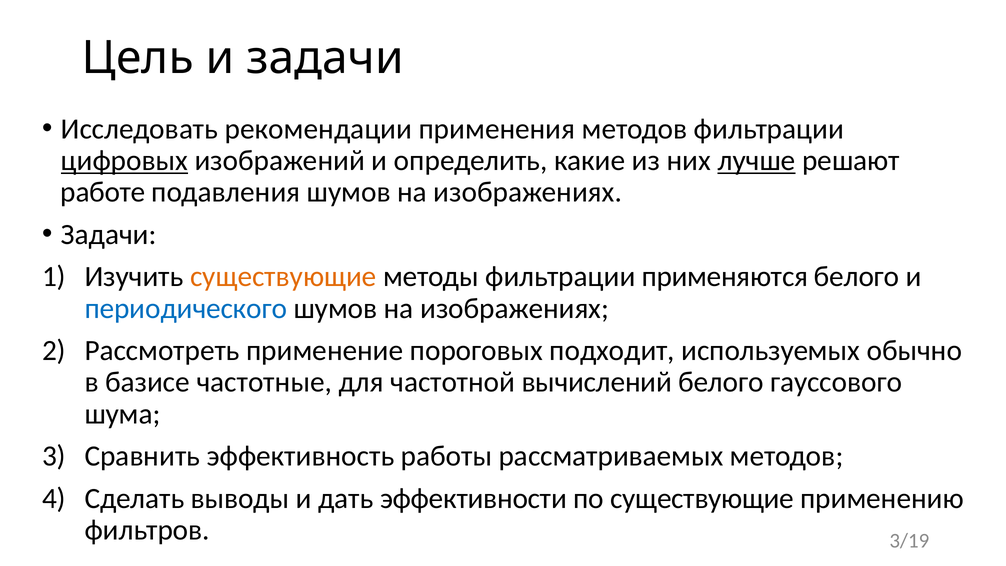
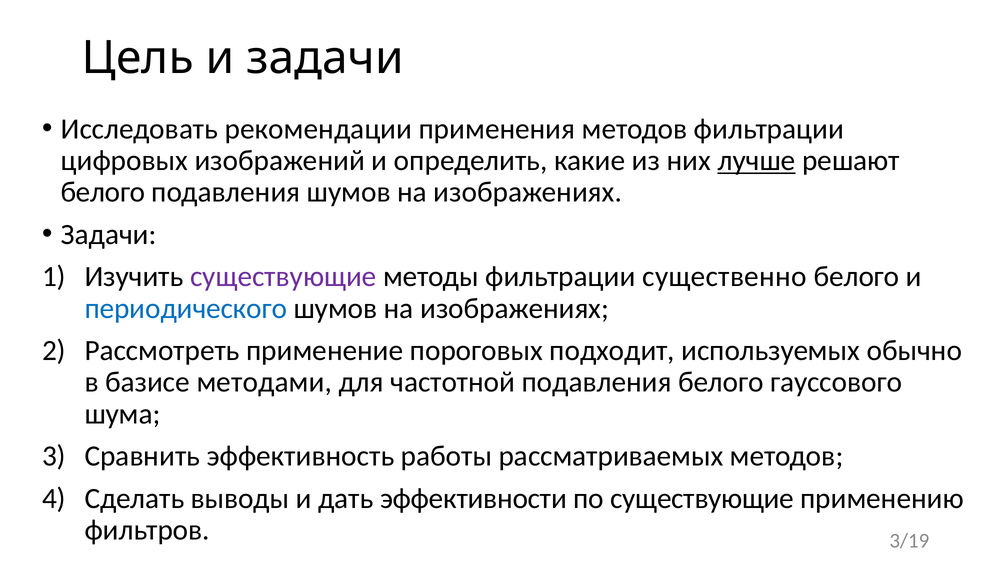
цифровых underline: present -> none
работе at (103, 192): работе -> белого
существующие at (283, 277) colour: orange -> purple
применяются: применяются -> существенно
частотные: частотные -> методами
частотной вычислений: вычислений -> подавления
